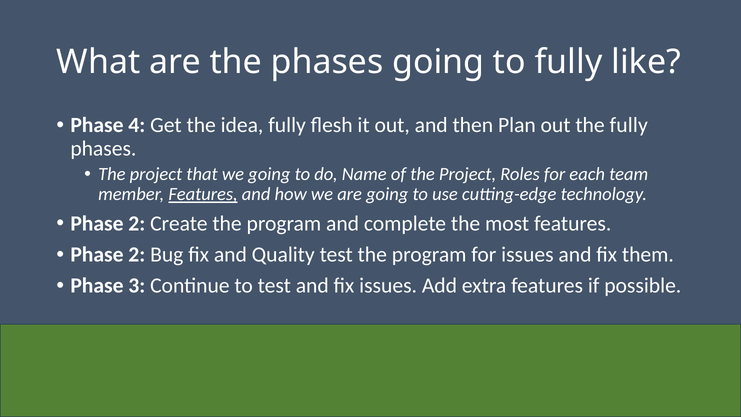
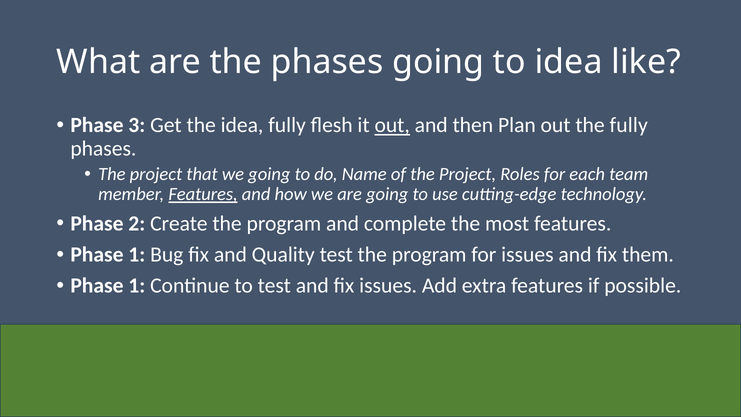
to fully: fully -> idea
4: 4 -> 3
out at (392, 125) underline: none -> present
2 at (137, 255): 2 -> 1
3 at (137, 286): 3 -> 1
